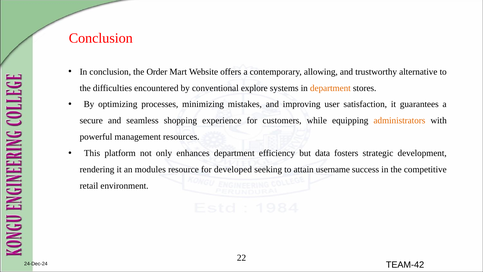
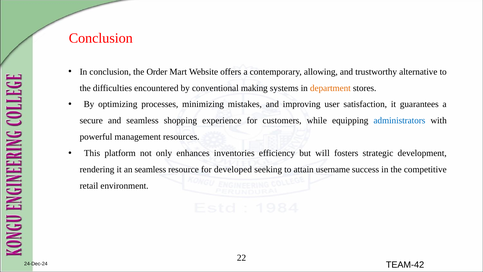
explore: explore -> making
administrators colour: orange -> blue
enhances department: department -> inventories
data: data -> will
an modules: modules -> seamless
